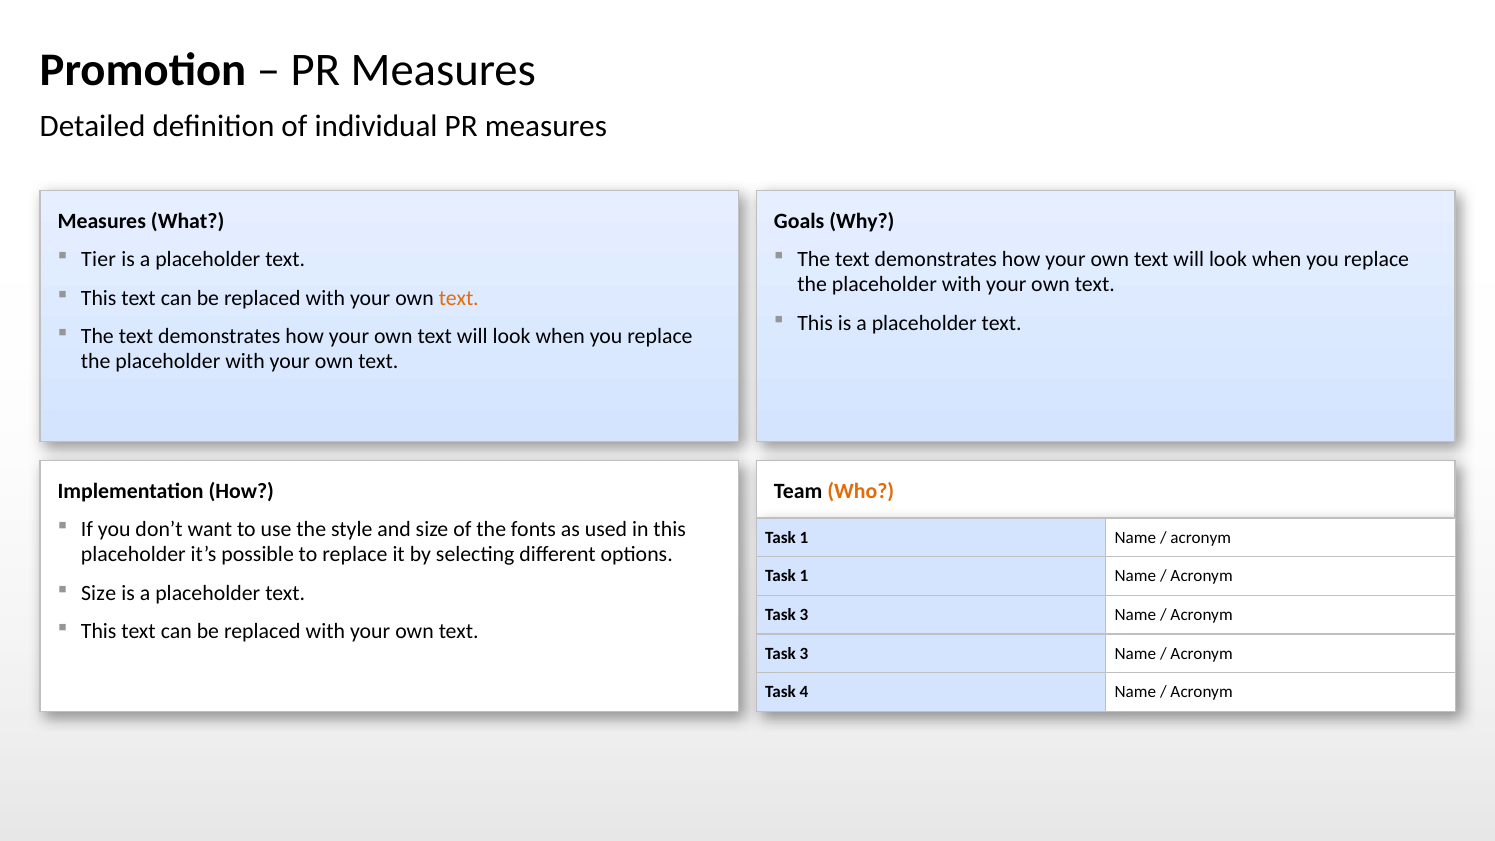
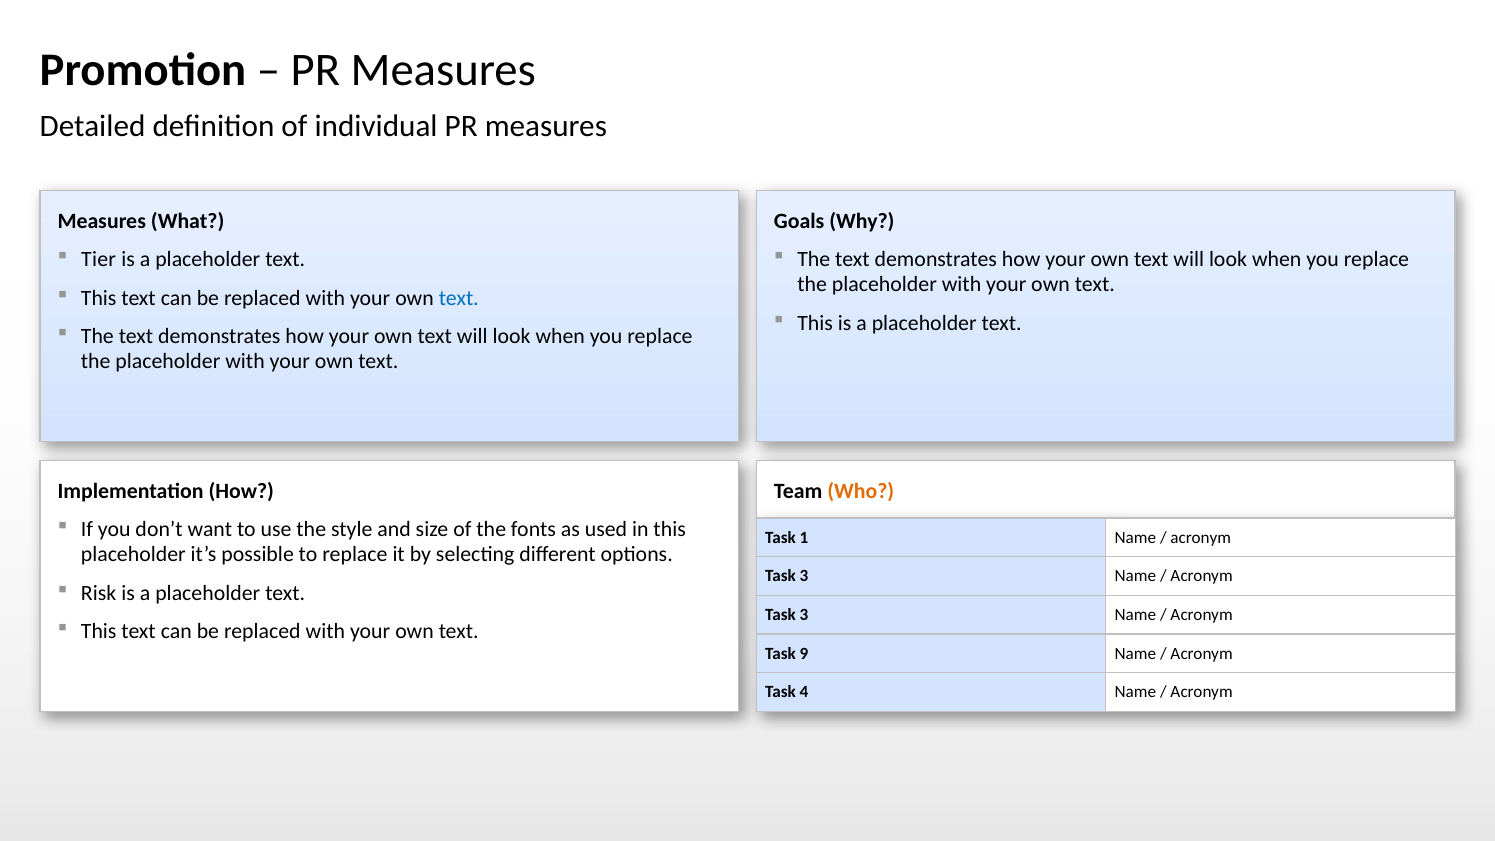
text at (459, 298) colour: orange -> blue
1 at (804, 576): 1 -> 3
Size at (99, 593): Size -> Risk
3 at (804, 654): 3 -> 9
